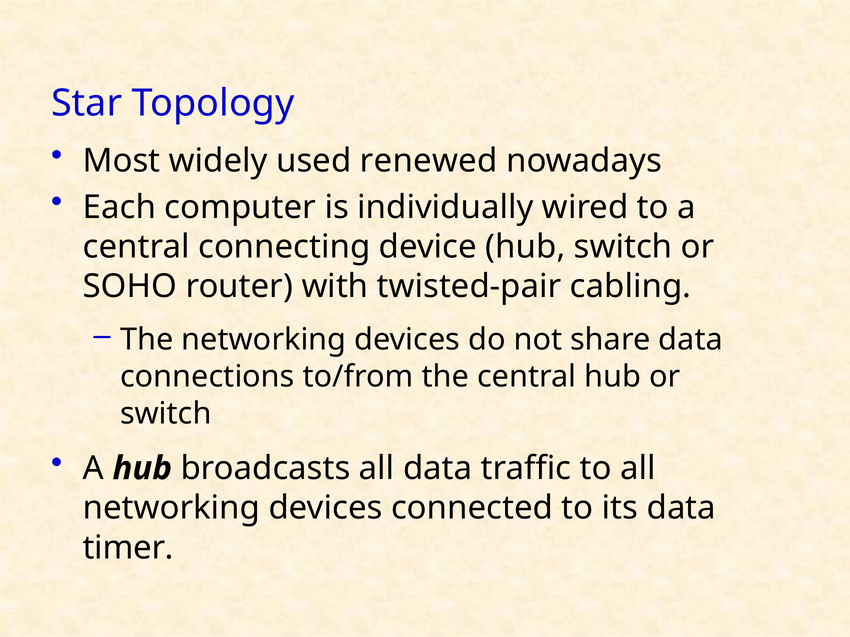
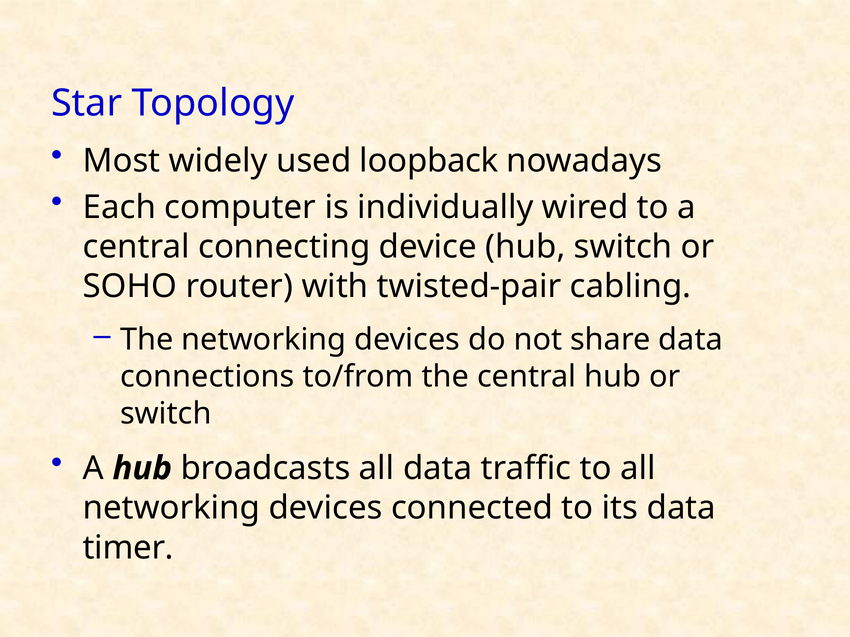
renewed: renewed -> loopback
